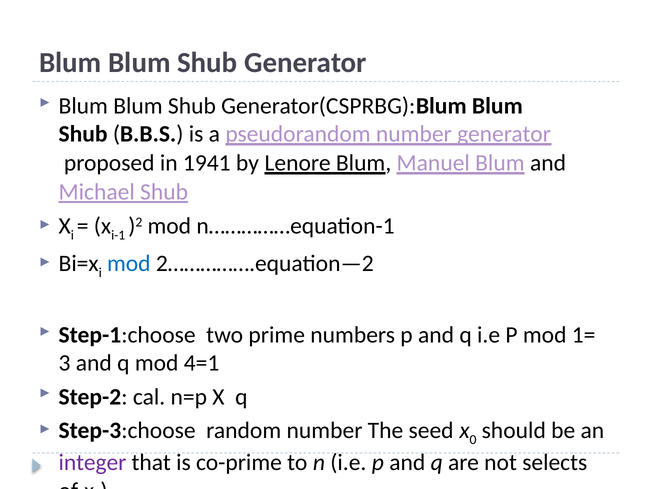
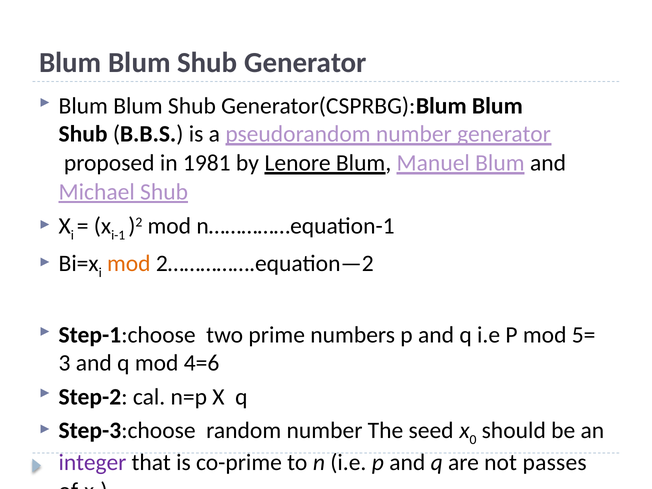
1941: 1941 -> 1981
mod at (129, 264) colour: blue -> orange
1=: 1= -> 5=
4=1: 4=1 -> 4=6
selects: selects -> passes
